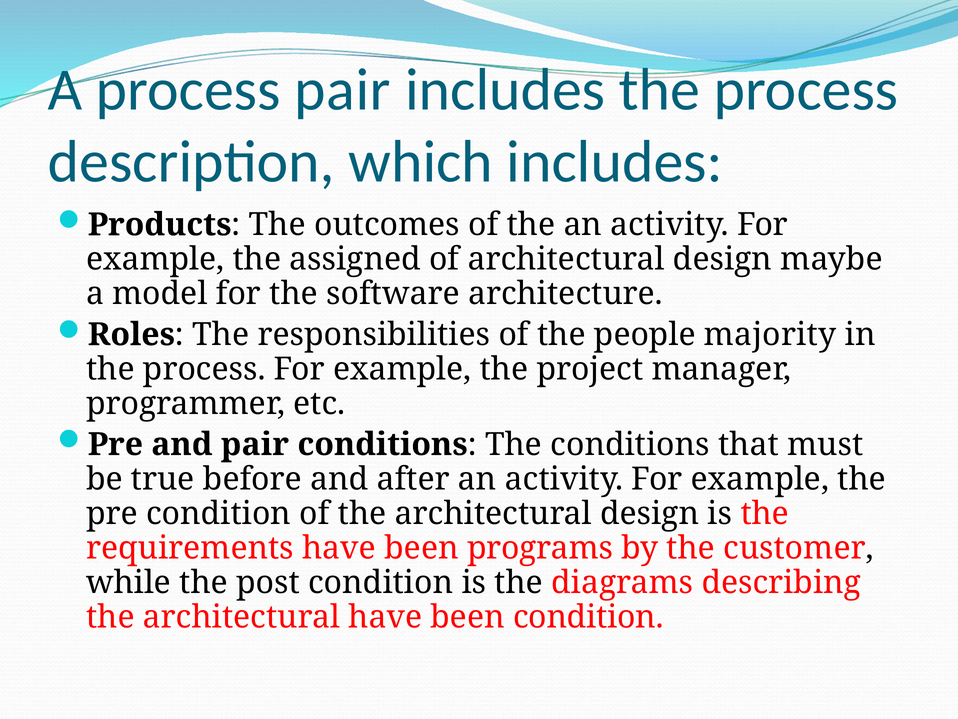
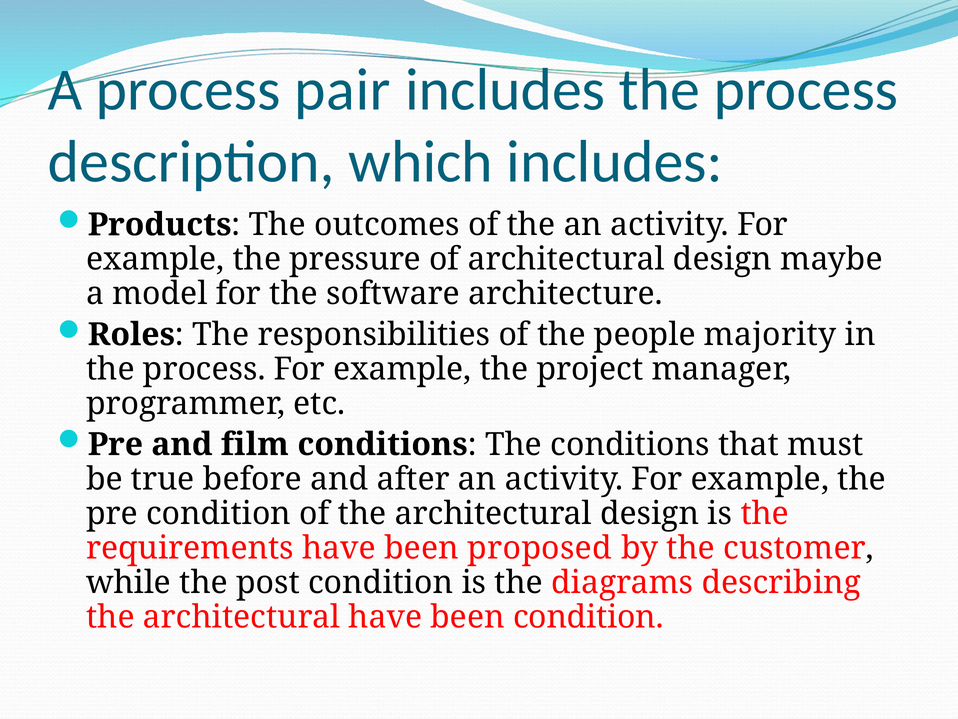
assigned: assigned -> pressure
and pair: pair -> film
programs: programs -> proposed
